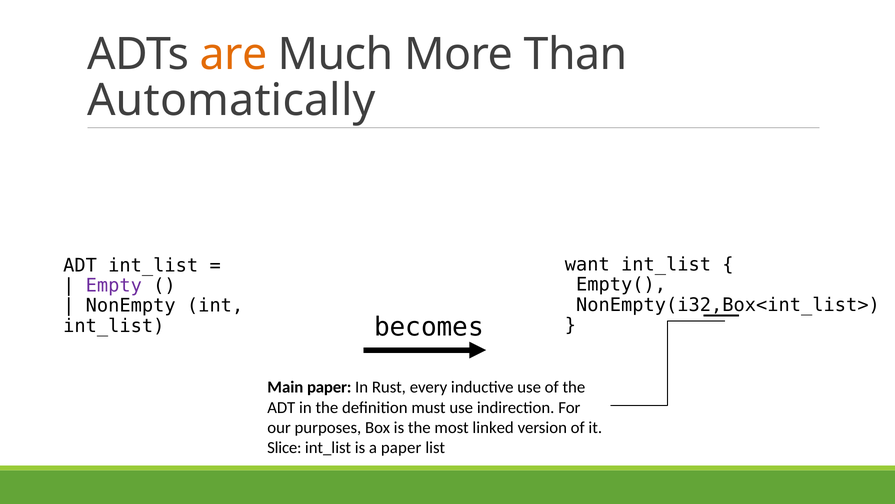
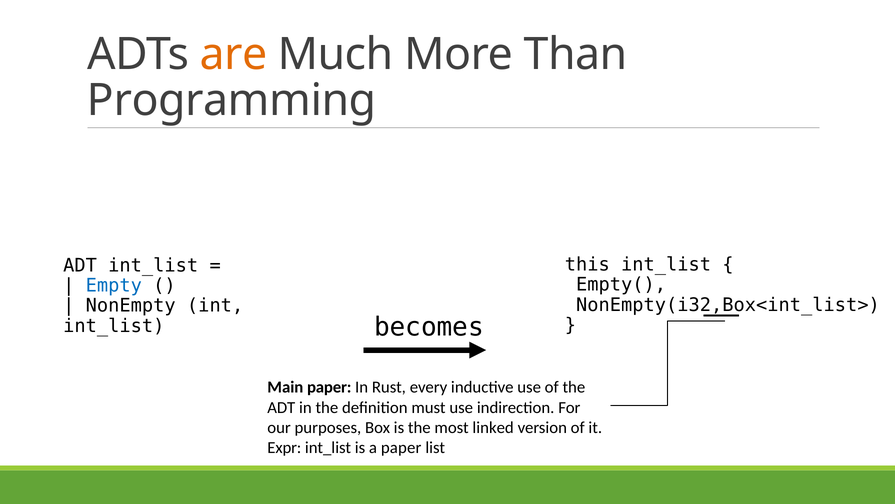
Automatically: Automatically -> Programming
want: want -> this
Empty colour: purple -> blue
Slice: Slice -> Expr
